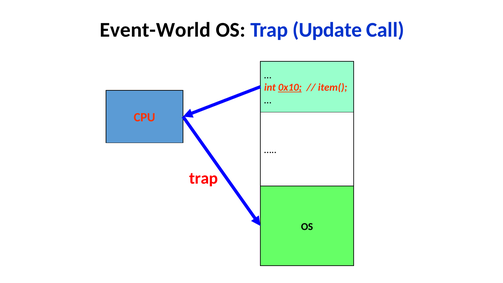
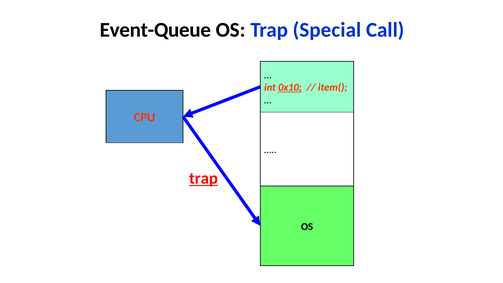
Event-World: Event-World -> Event-Queue
Update: Update -> Special
trap at (203, 178) underline: none -> present
